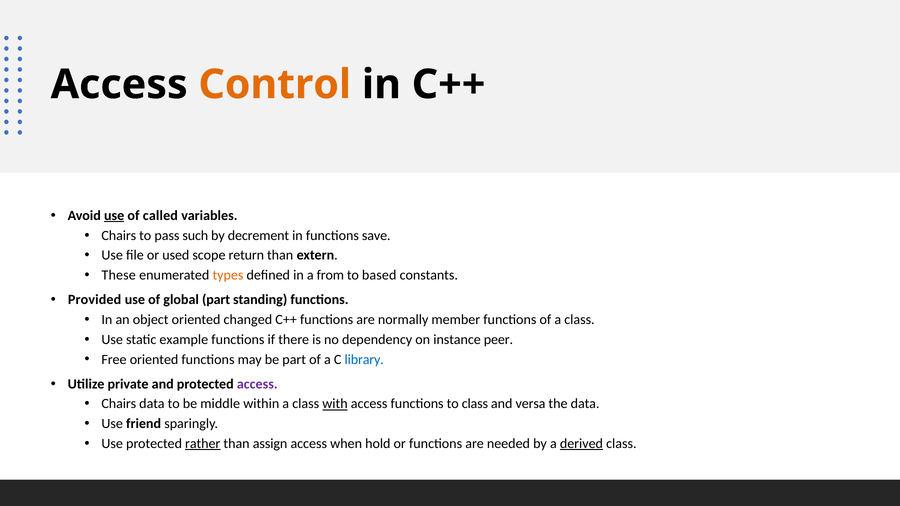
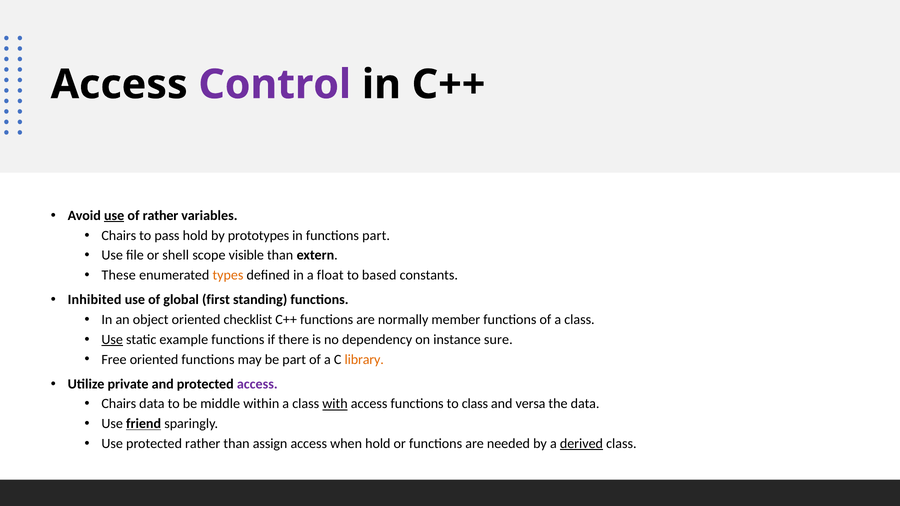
Control colour: orange -> purple
of called: called -> rather
pass such: such -> hold
decrement: decrement -> prototypes
functions save: save -> part
used: used -> shell
return: return -> visible
from: from -> float
Provided: Provided -> Inhibited
global part: part -> first
changed: changed -> checklist
Use at (112, 340) underline: none -> present
peer: peer -> sure
library colour: blue -> orange
friend underline: none -> present
rather at (203, 444) underline: present -> none
